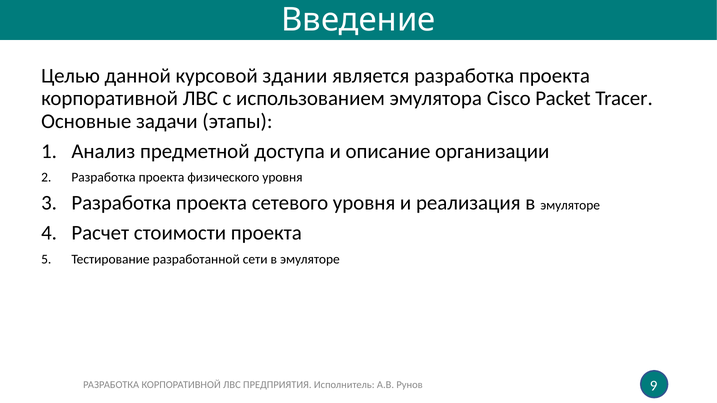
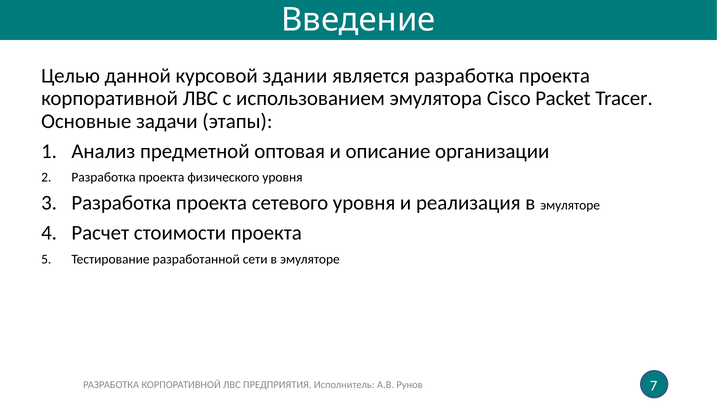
доступа: доступа -> оптовая
9: 9 -> 7
